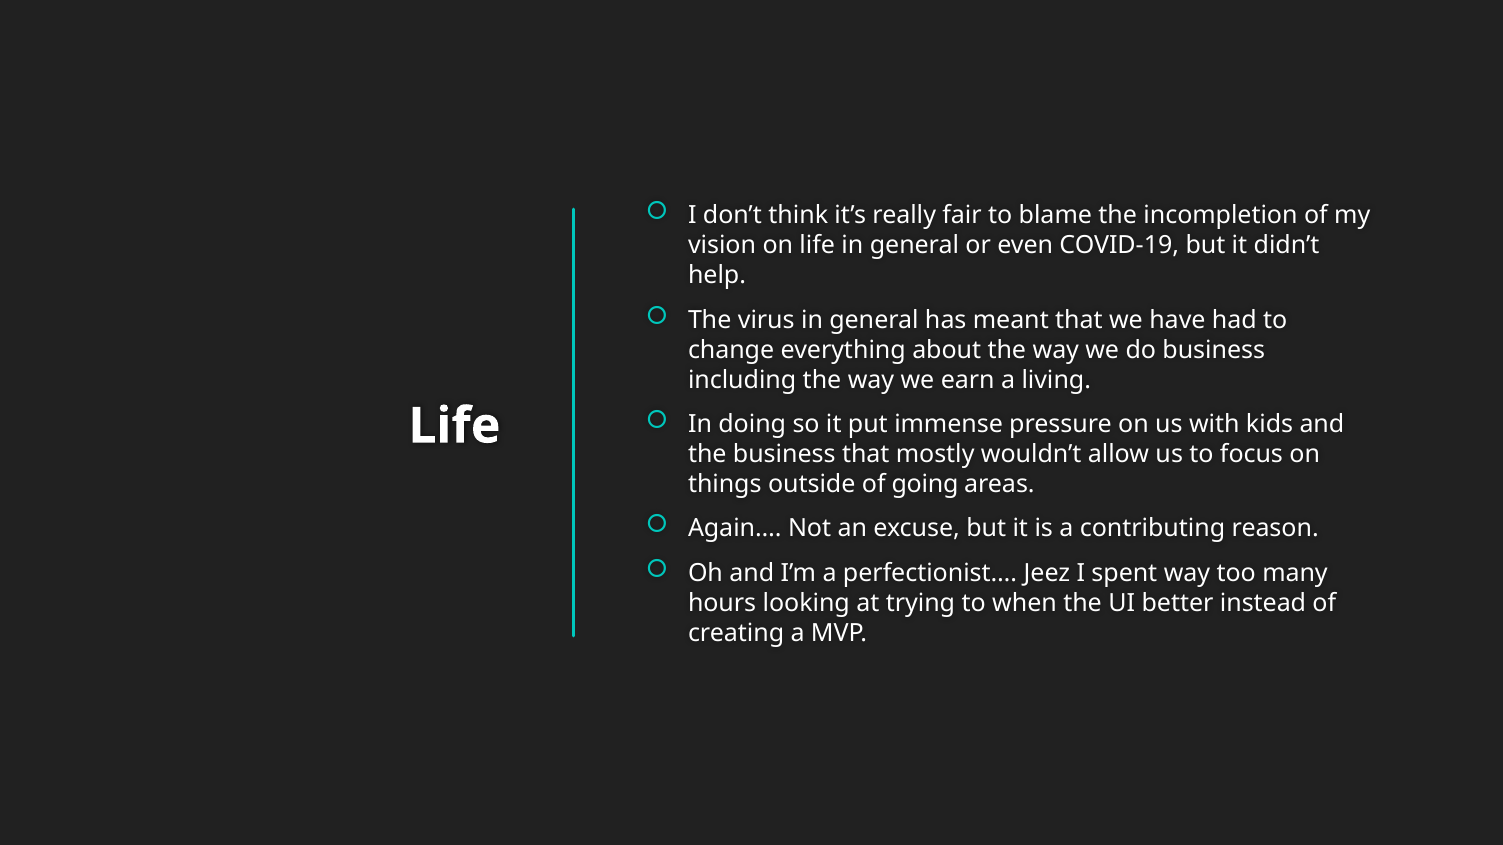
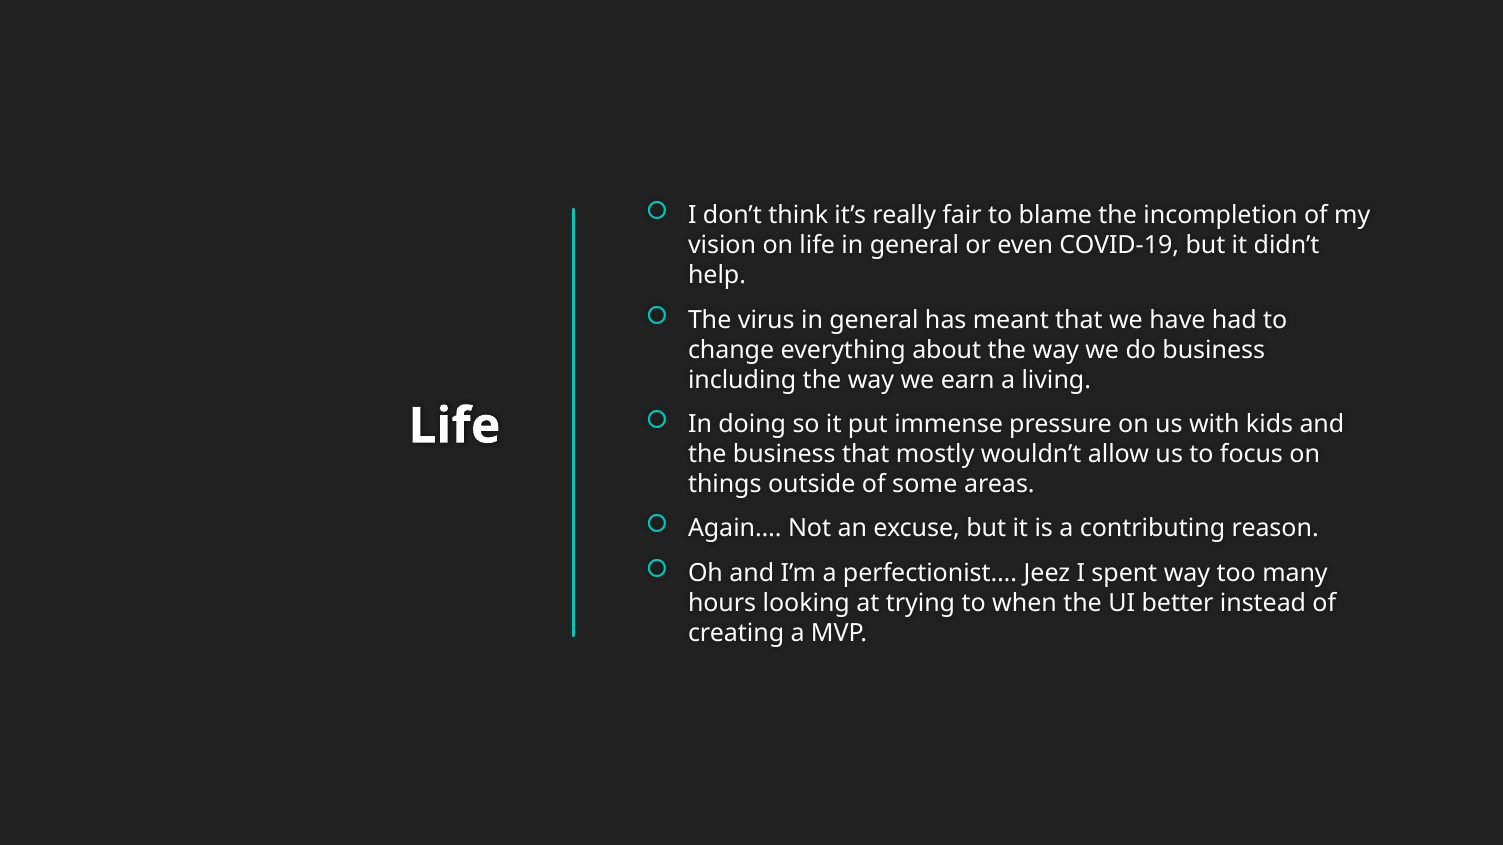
going: going -> some
